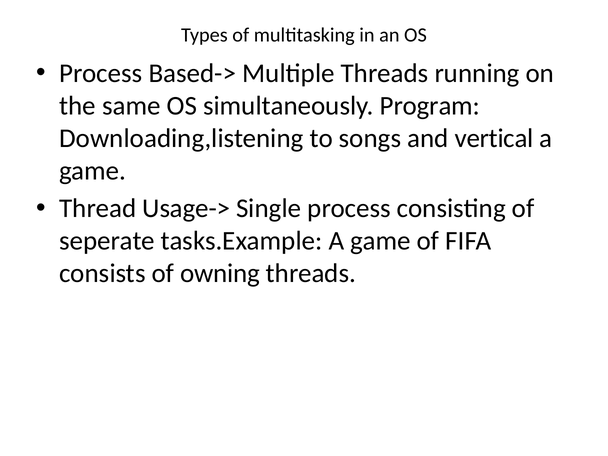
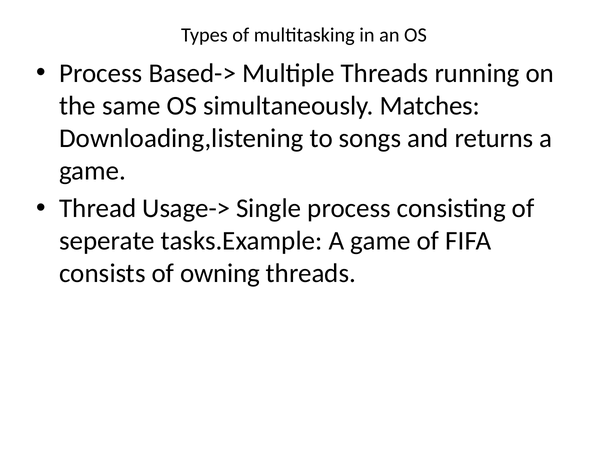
Program: Program -> Matches
vertical: vertical -> returns
